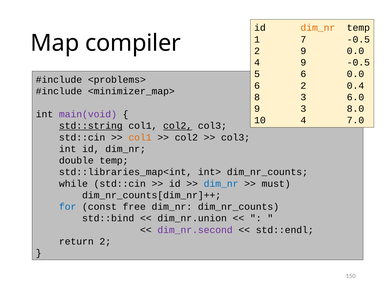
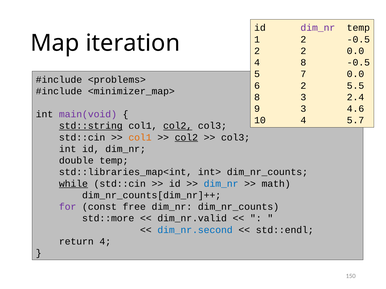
dim_nr at (318, 28) colour: orange -> purple
1 7: 7 -> 2
compiler: compiler -> iteration
2 9: 9 -> 2
4 9: 9 -> 8
5 6: 6 -> 7
0.4: 0.4 -> 5.5
6.0: 6.0 -> 2.4
8.0: 8.0 -> 4.6
7.0: 7.0 -> 5.7
col2 at (186, 138) underline: none -> present
while underline: none -> present
must: must -> math
for colour: blue -> purple
std::bind: std::bind -> std::more
dim_nr.union: dim_nr.union -> dim_nr.valid
dim_nr.second colour: purple -> blue
return 2: 2 -> 4
